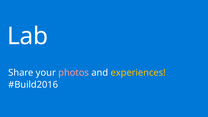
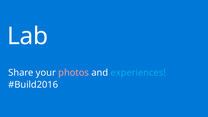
experiences colour: yellow -> light blue
